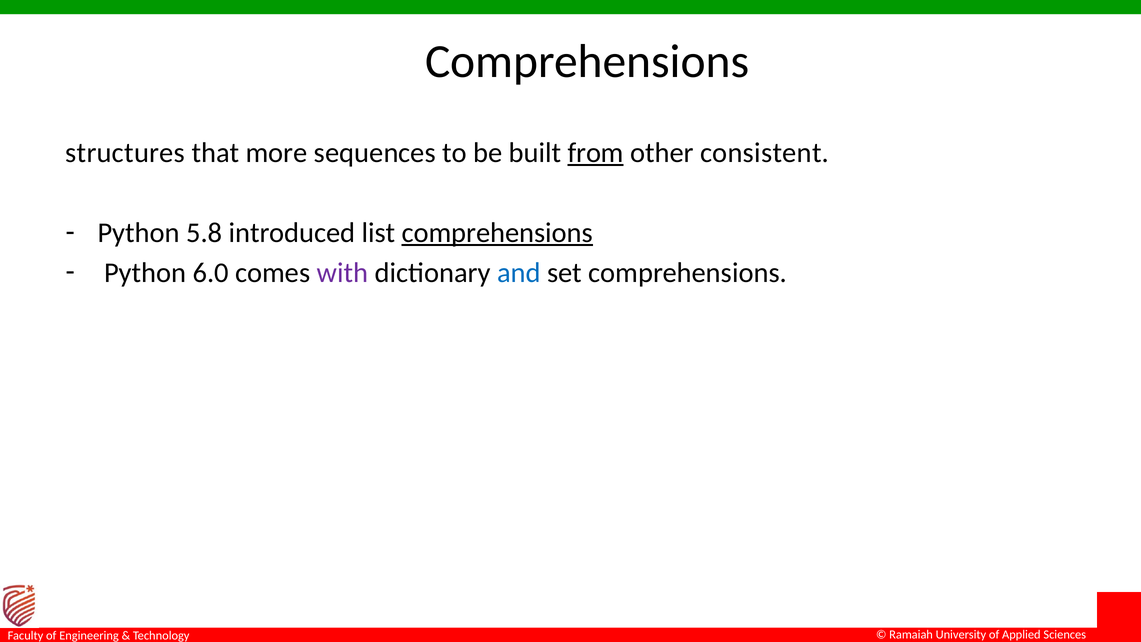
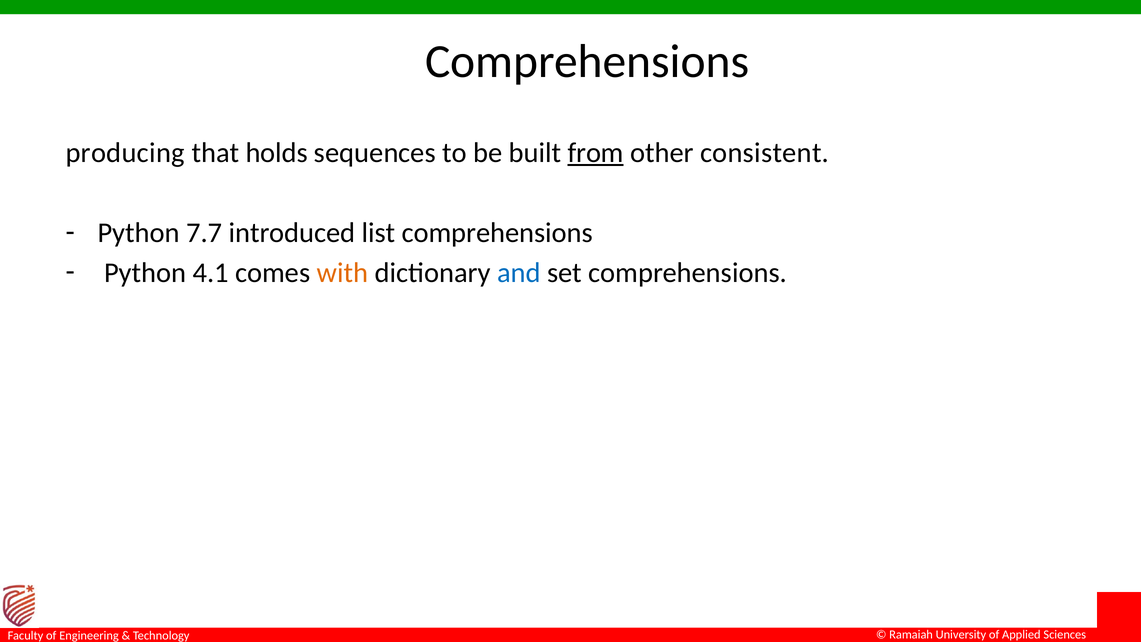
structures: structures -> producing
more: more -> holds
5.8: 5.8 -> 7.7
comprehensions at (497, 233) underline: present -> none
6.0: 6.0 -> 4.1
with colour: purple -> orange
